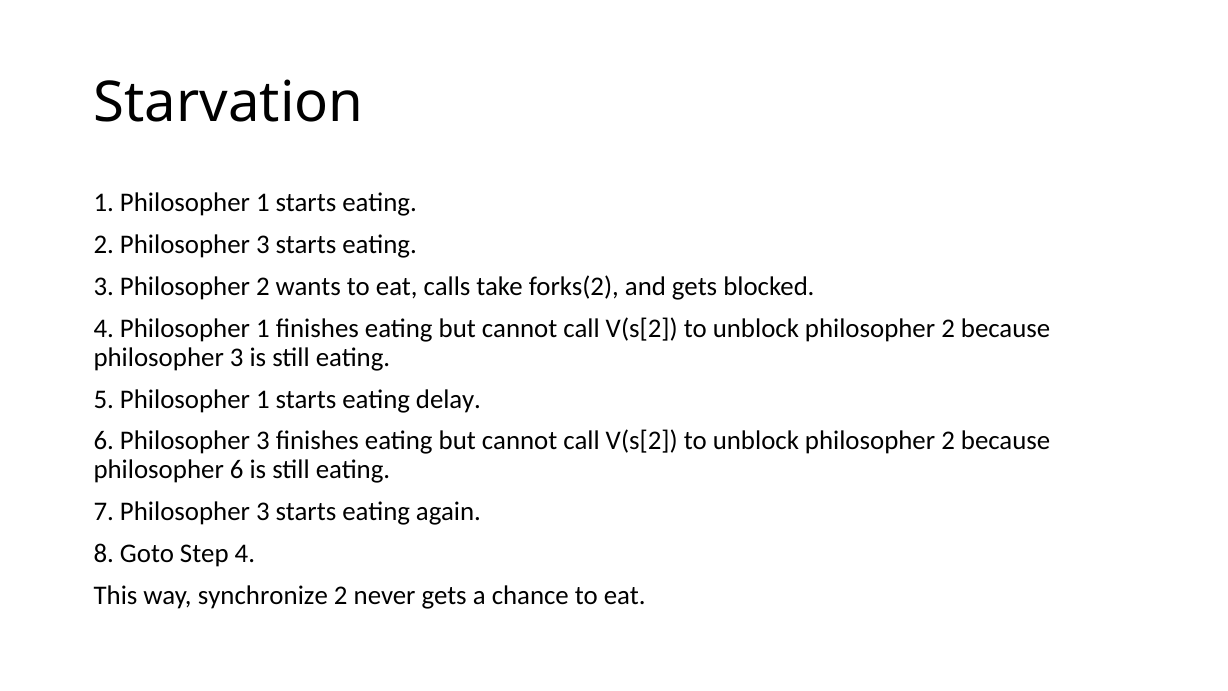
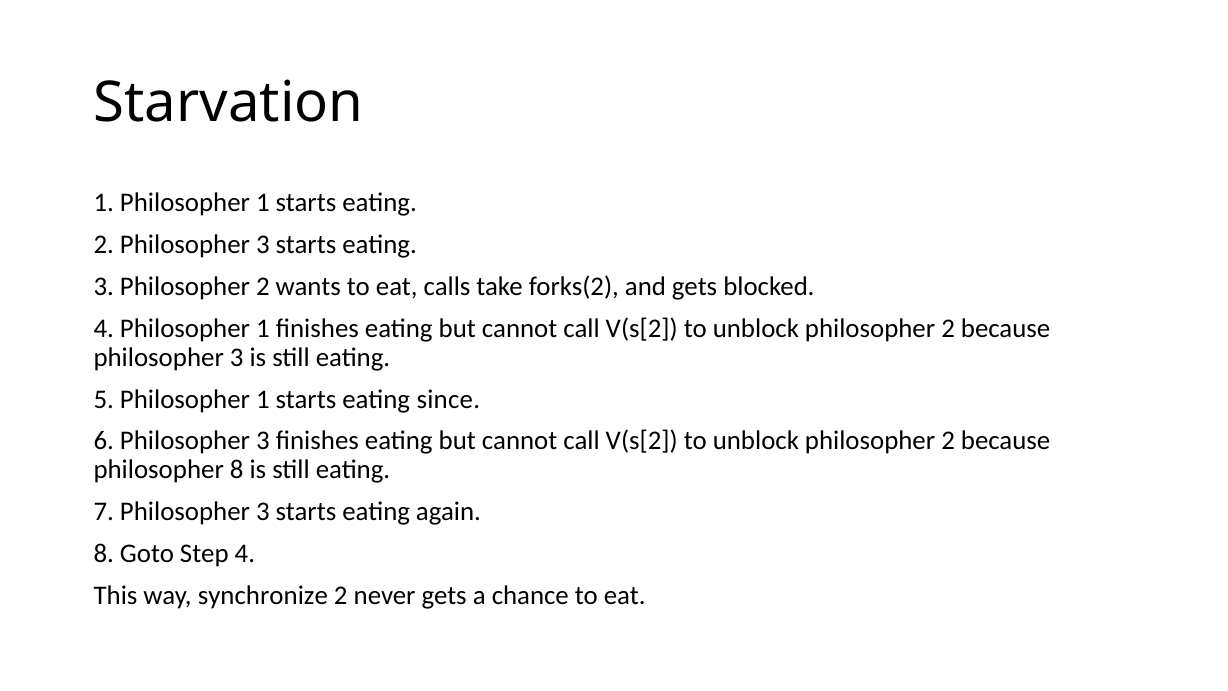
delay: delay -> since
philosopher 6: 6 -> 8
